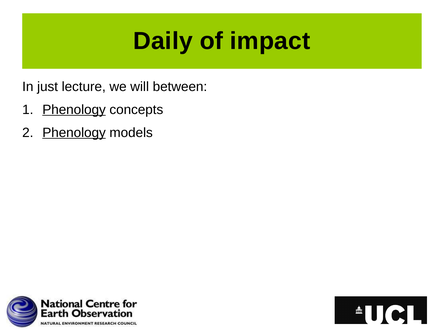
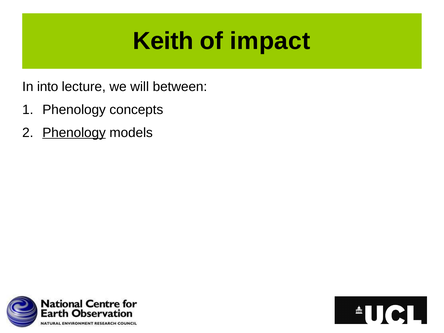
Daily: Daily -> Keith
just: just -> into
Phenology at (74, 110) underline: present -> none
